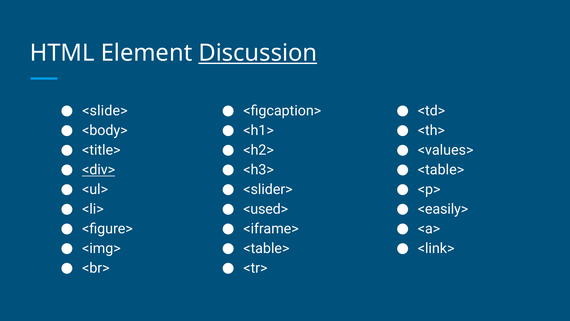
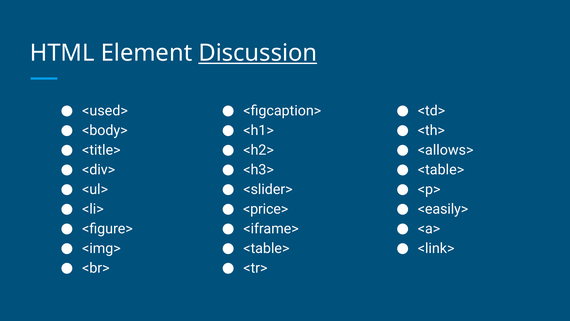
<slide>: <slide> -> <used>
<values>: <values> -> <allows>
<div> underline: present -> none
<used>: <used> -> <price>
